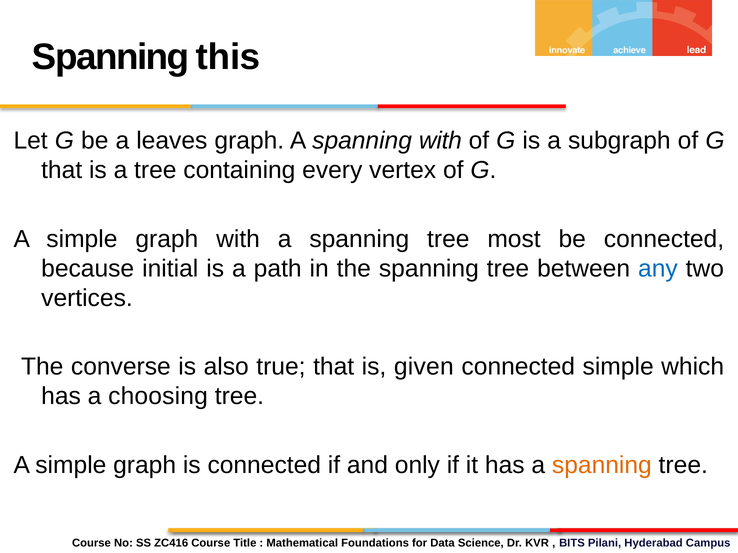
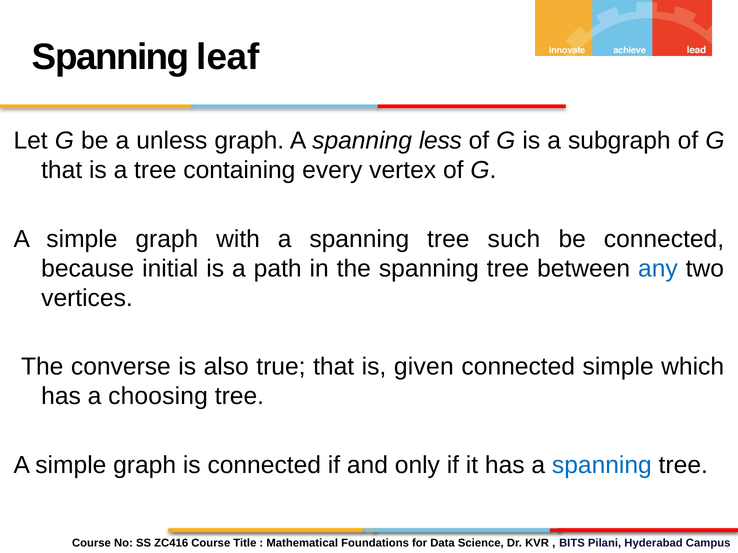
this: this -> leaf
leaves: leaves -> unless
spanning with: with -> less
most: most -> such
spanning at (602, 465) colour: orange -> blue
